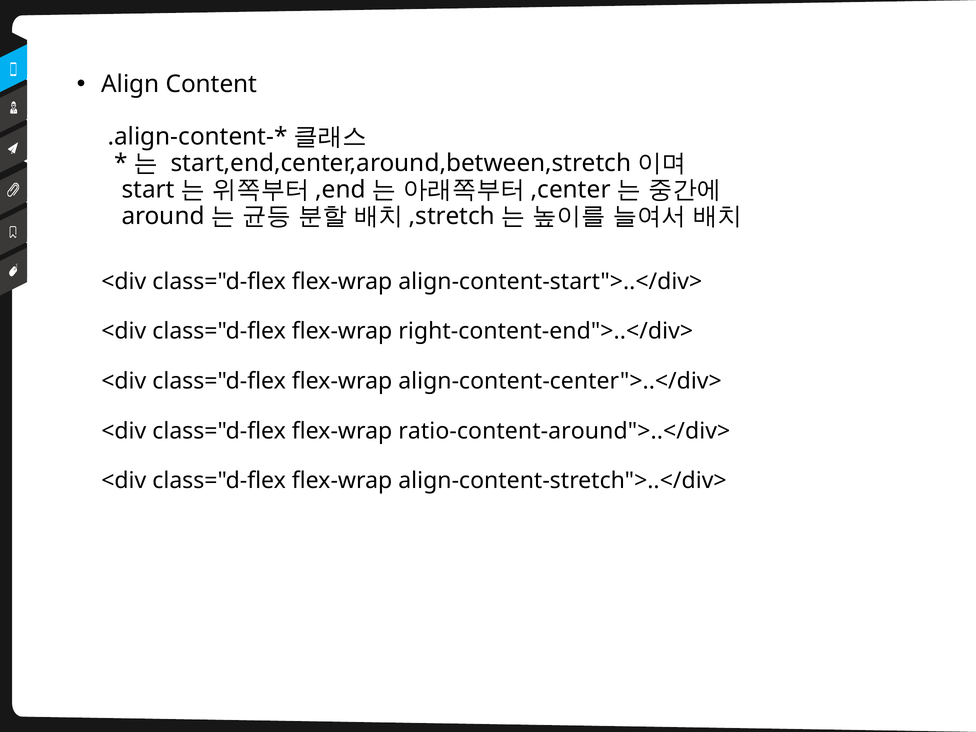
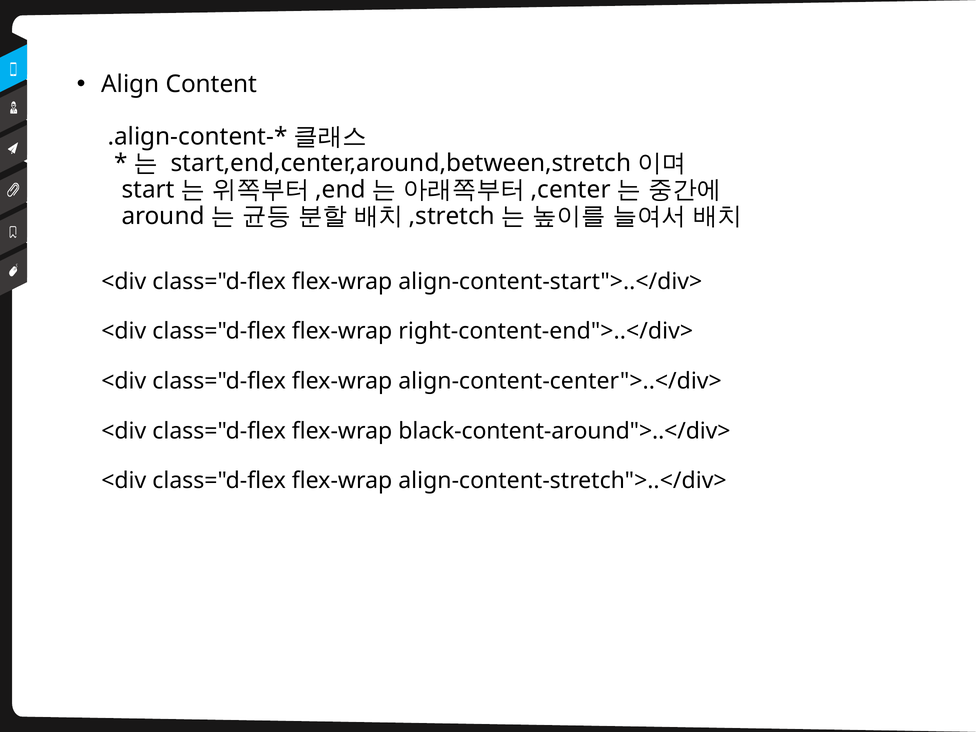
ratio-content-around">..</div>: ratio-content-around">..</div> -> black-content-around">..</div>
